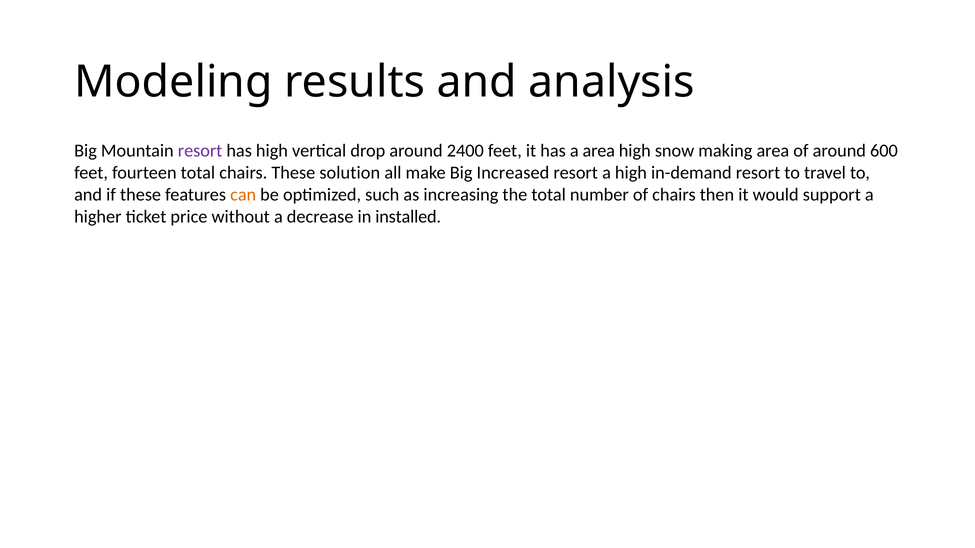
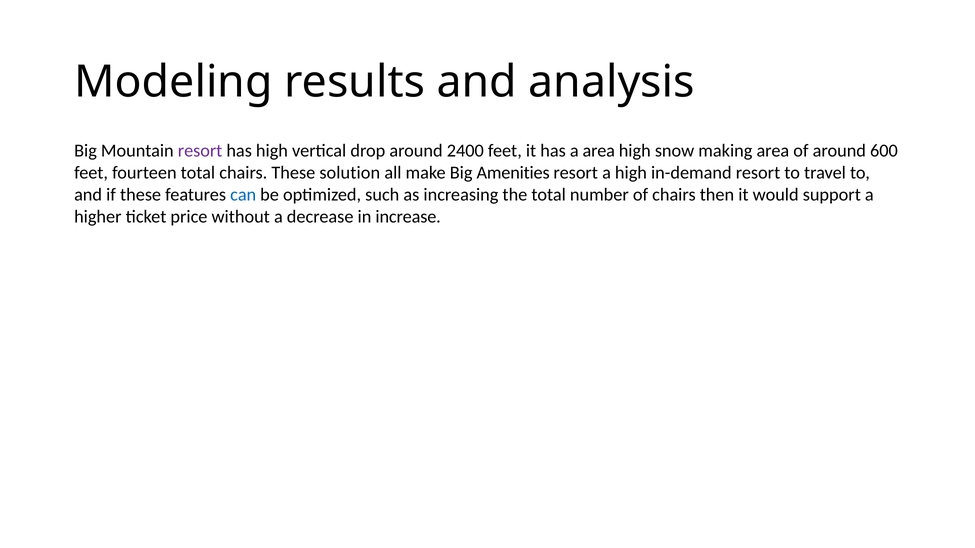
Increased: Increased -> Amenities
can colour: orange -> blue
installed: installed -> increase
